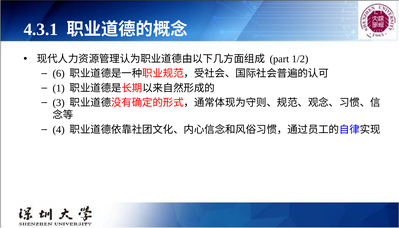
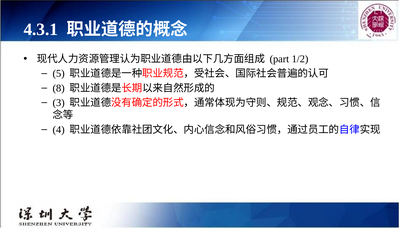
6: 6 -> 5
1: 1 -> 8
